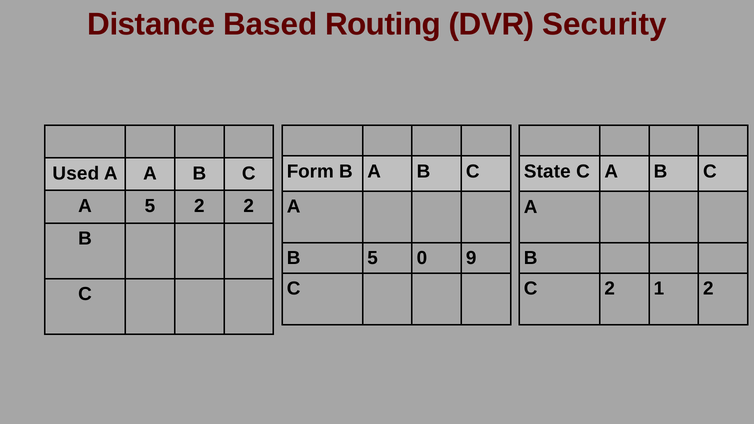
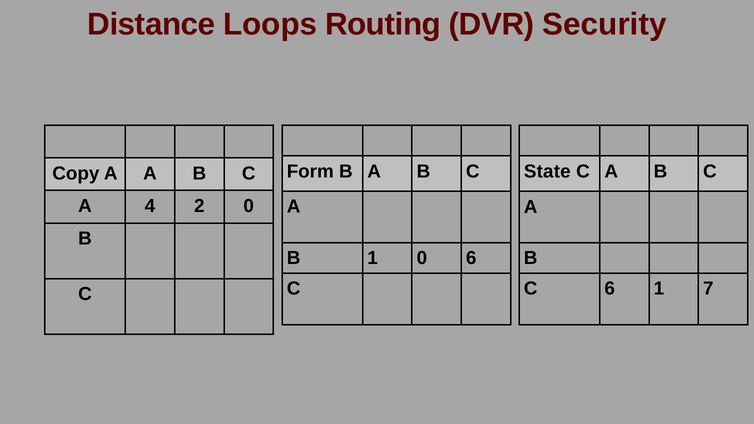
Based: Based -> Loops
Used: Used -> Copy
A 5: 5 -> 4
2 2: 2 -> 0
B 5: 5 -> 1
0 9: 9 -> 6
C 2: 2 -> 6
1 2: 2 -> 7
